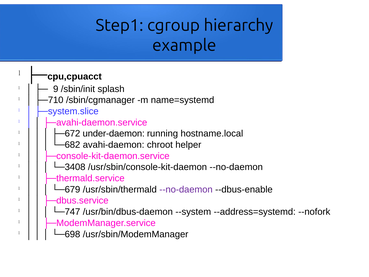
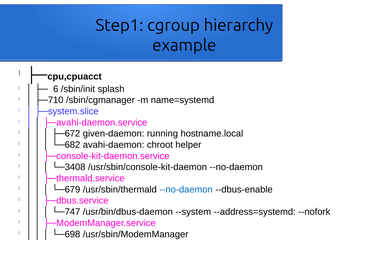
9: 9 -> 6
under-daemon: under-daemon -> given-daemon
--no-daemon at (186, 189) colour: purple -> blue
